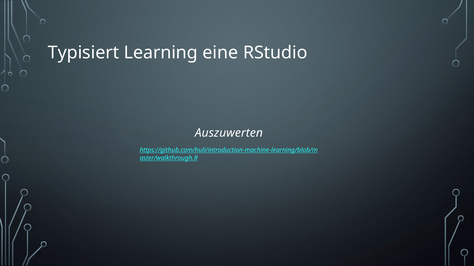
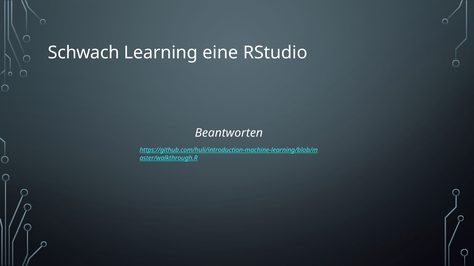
Typisiert: Typisiert -> Schwach
Auszuwerten: Auszuwerten -> Beantworten
